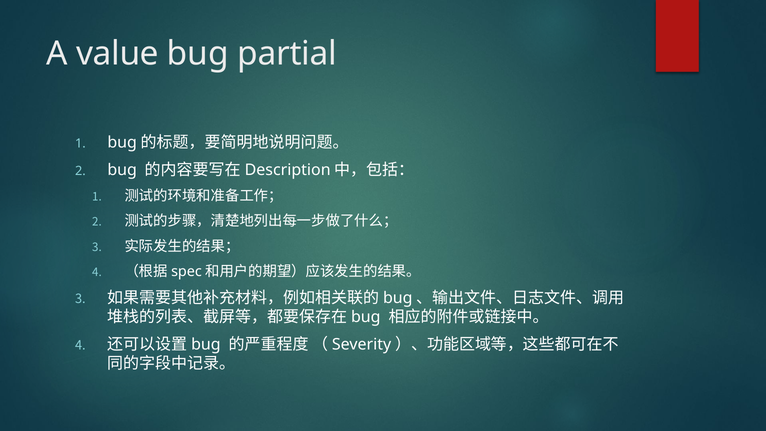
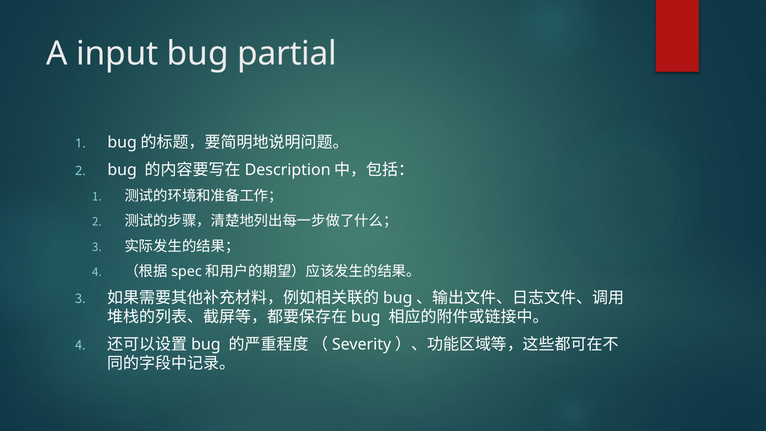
value: value -> input
